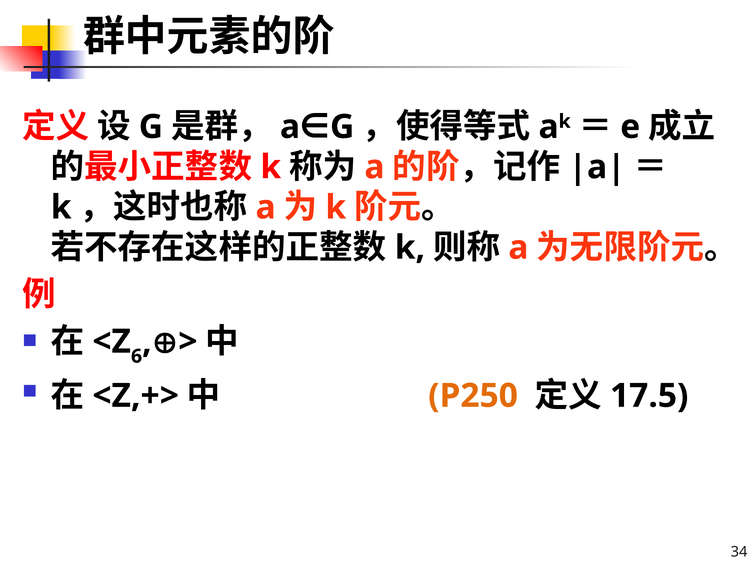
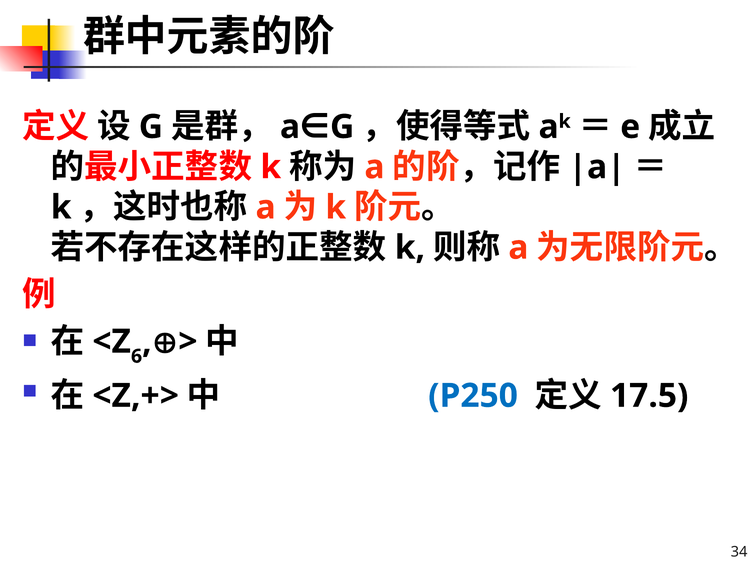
P250 colour: orange -> blue
